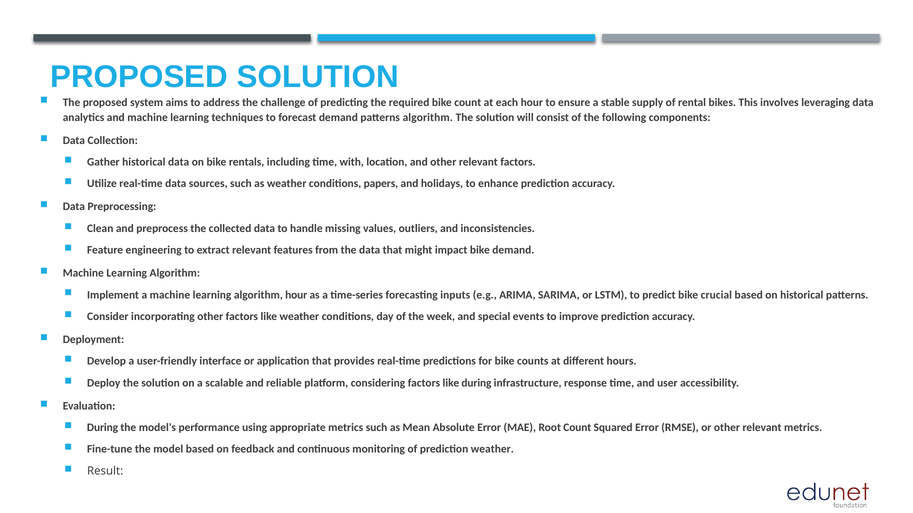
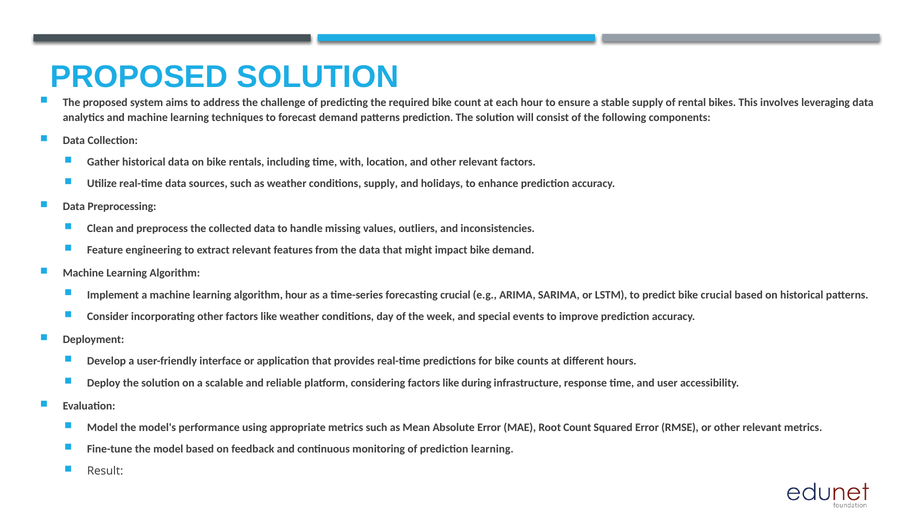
patterns algorithm: algorithm -> prediction
conditions papers: papers -> supply
forecasting inputs: inputs -> crucial
During at (103, 428): During -> Model
prediction weather: weather -> learning
